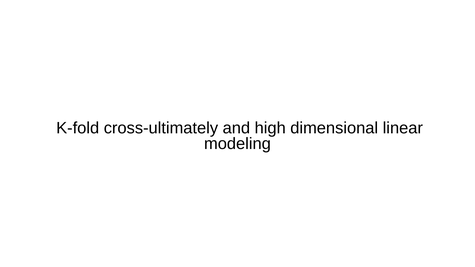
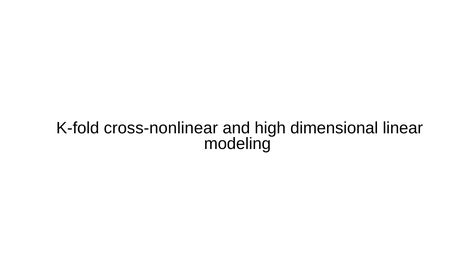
cross-ultimately: cross-ultimately -> cross-nonlinear
